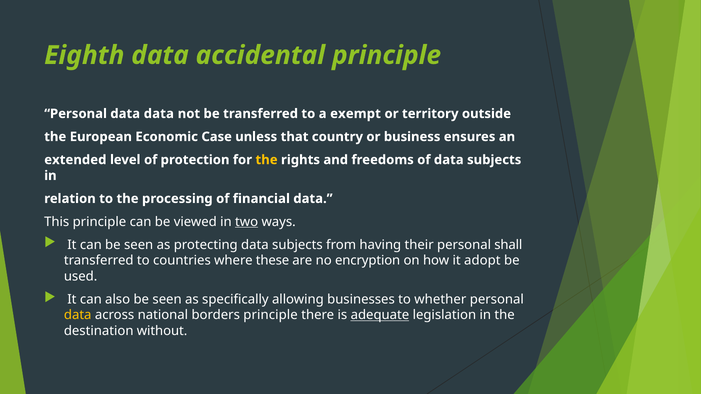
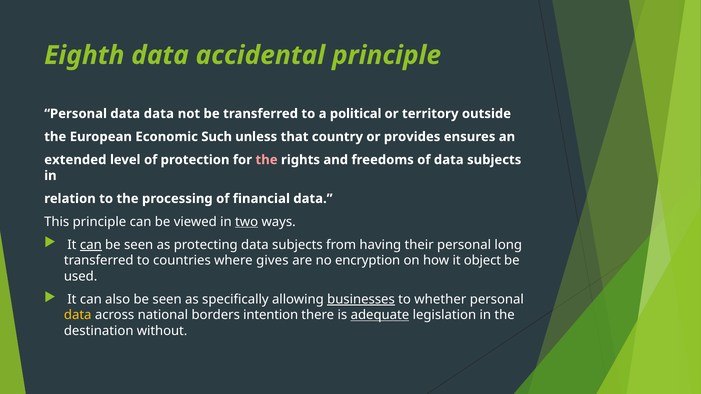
exempt: exempt -> political
Case: Case -> Such
business: business -> provides
the at (267, 160) colour: yellow -> pink
can at (91, 245) underline: none -> present
shall: shall -> long
these: these -> gives
adopt: adopt -> object
businesses underline: none -> present
borders principle: principle -> intention
